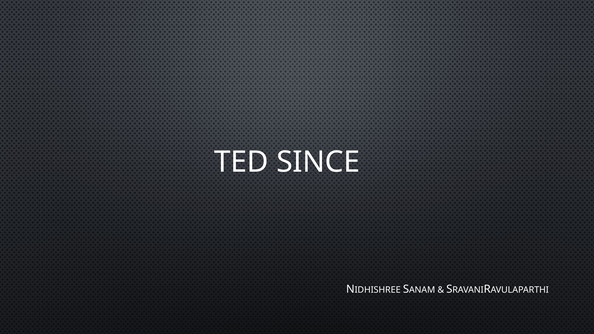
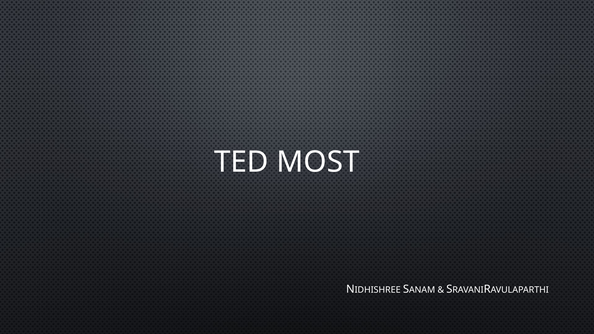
SINCE: SINCE -> MOST
